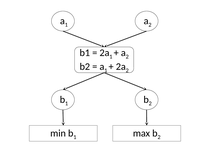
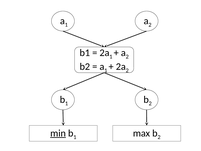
min underline: none -> present
